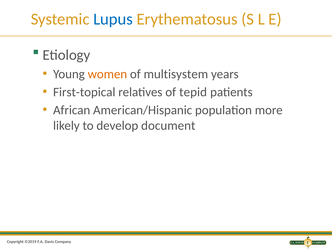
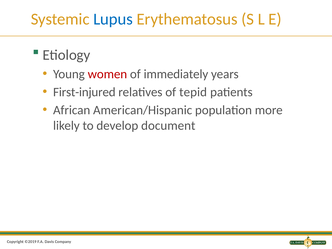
women colour: orange -> red
multisystem: multisystem -> immediately
First-topical: First-topical -> First-injured
